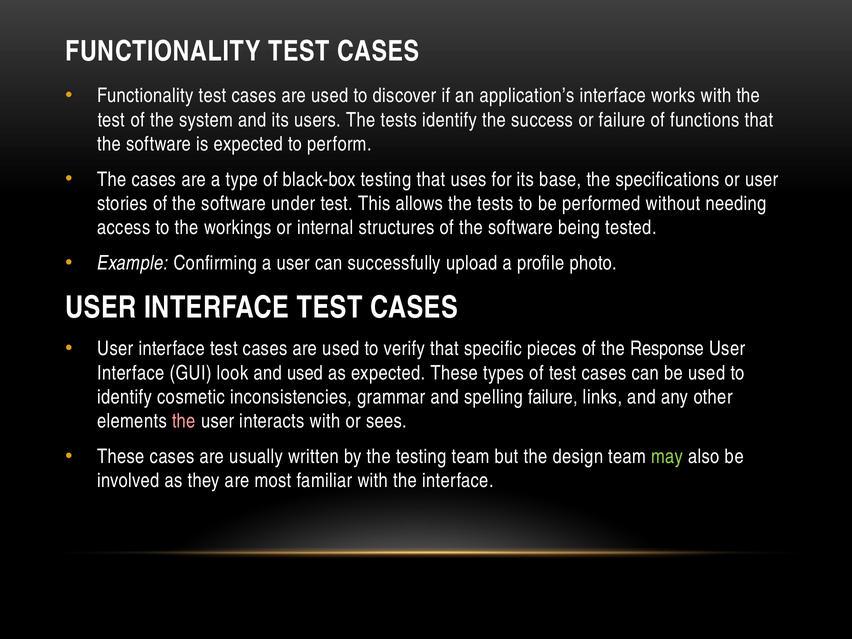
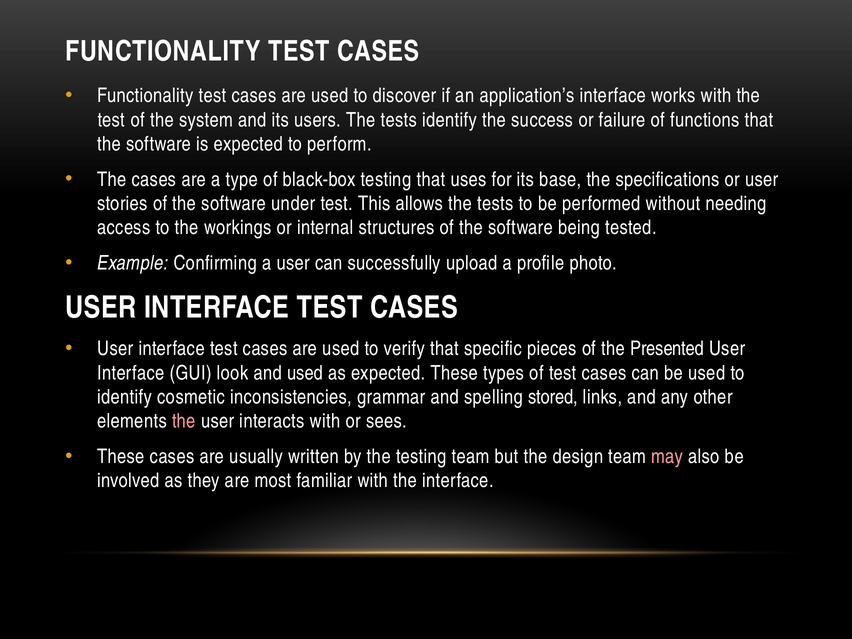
Response: Response -> Presented
spelling failure: failure -> stored
may colour: light green -> pink
